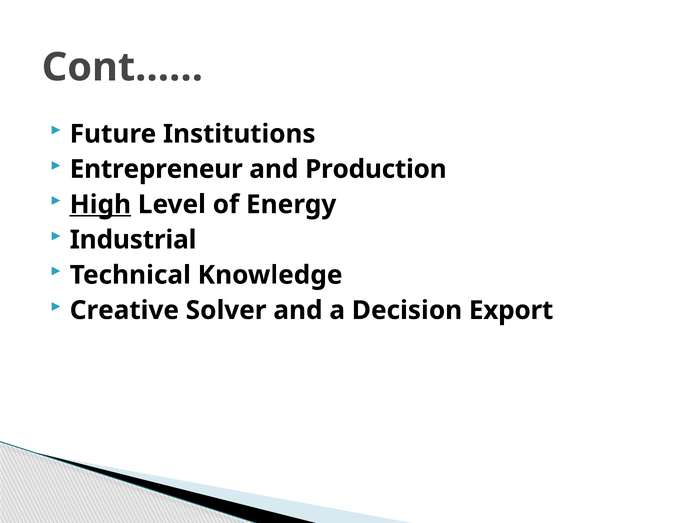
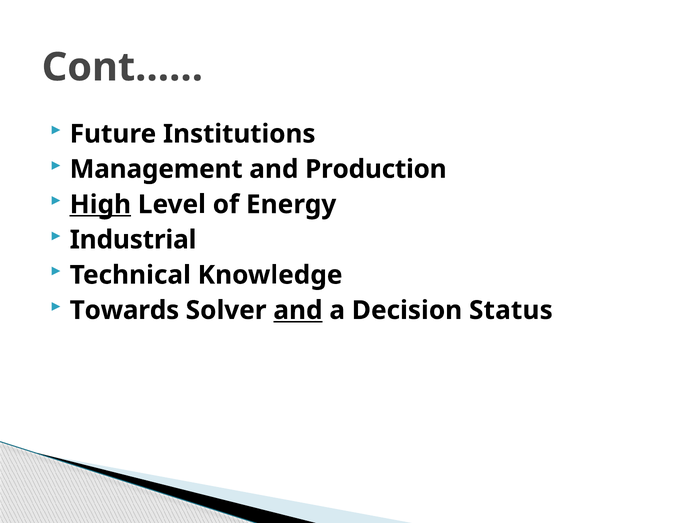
Entrepreneur: Entrepreneur -> Management
Creative: Creative -> Towards
and at (298, 311) underline: none -> present
Export: Export -> Status
